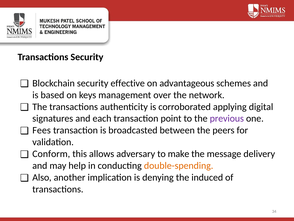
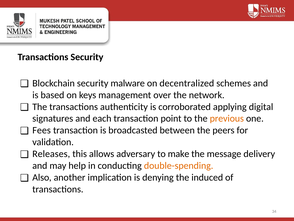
effective: effective -> malware
advantageous: advantageous -> decentralized
previous colour: purple -> orange
Conform: Conform -> Releases
